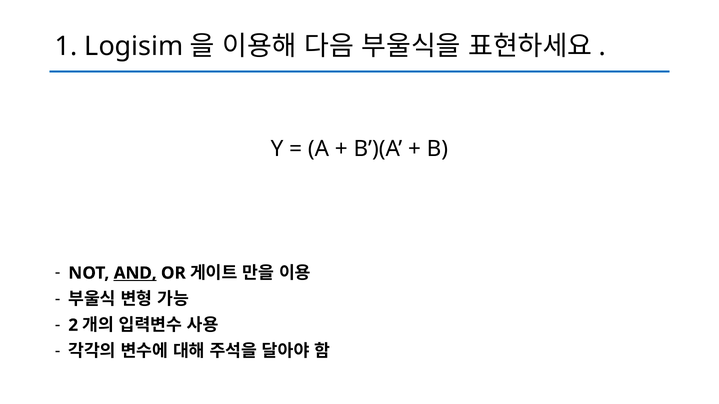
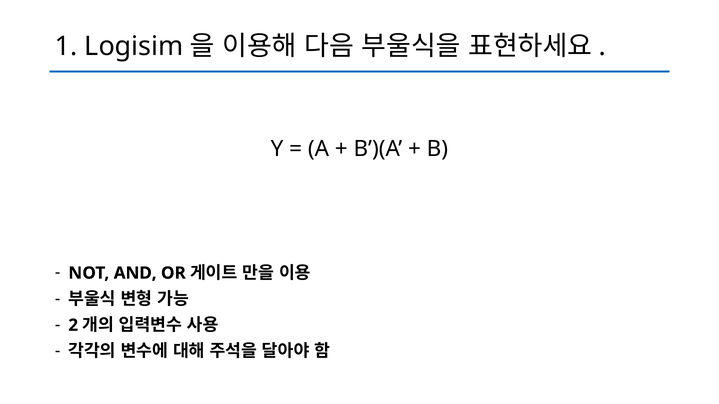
AND underline: present -> none
